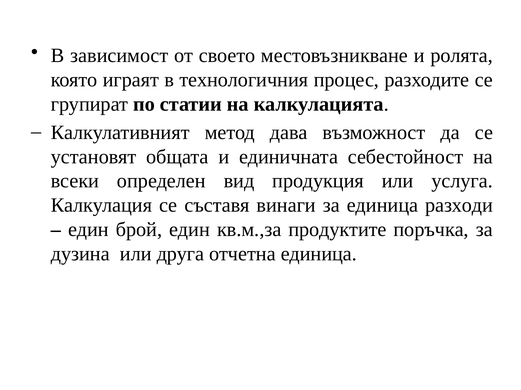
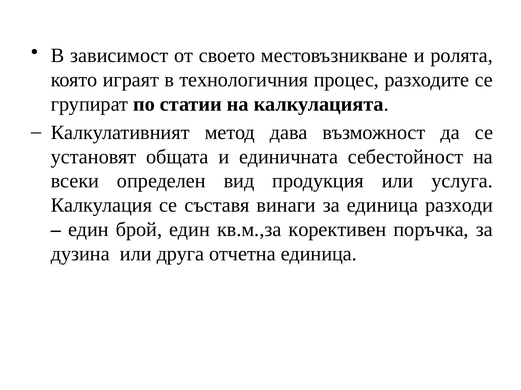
продуктите: продуктите -> корективен
